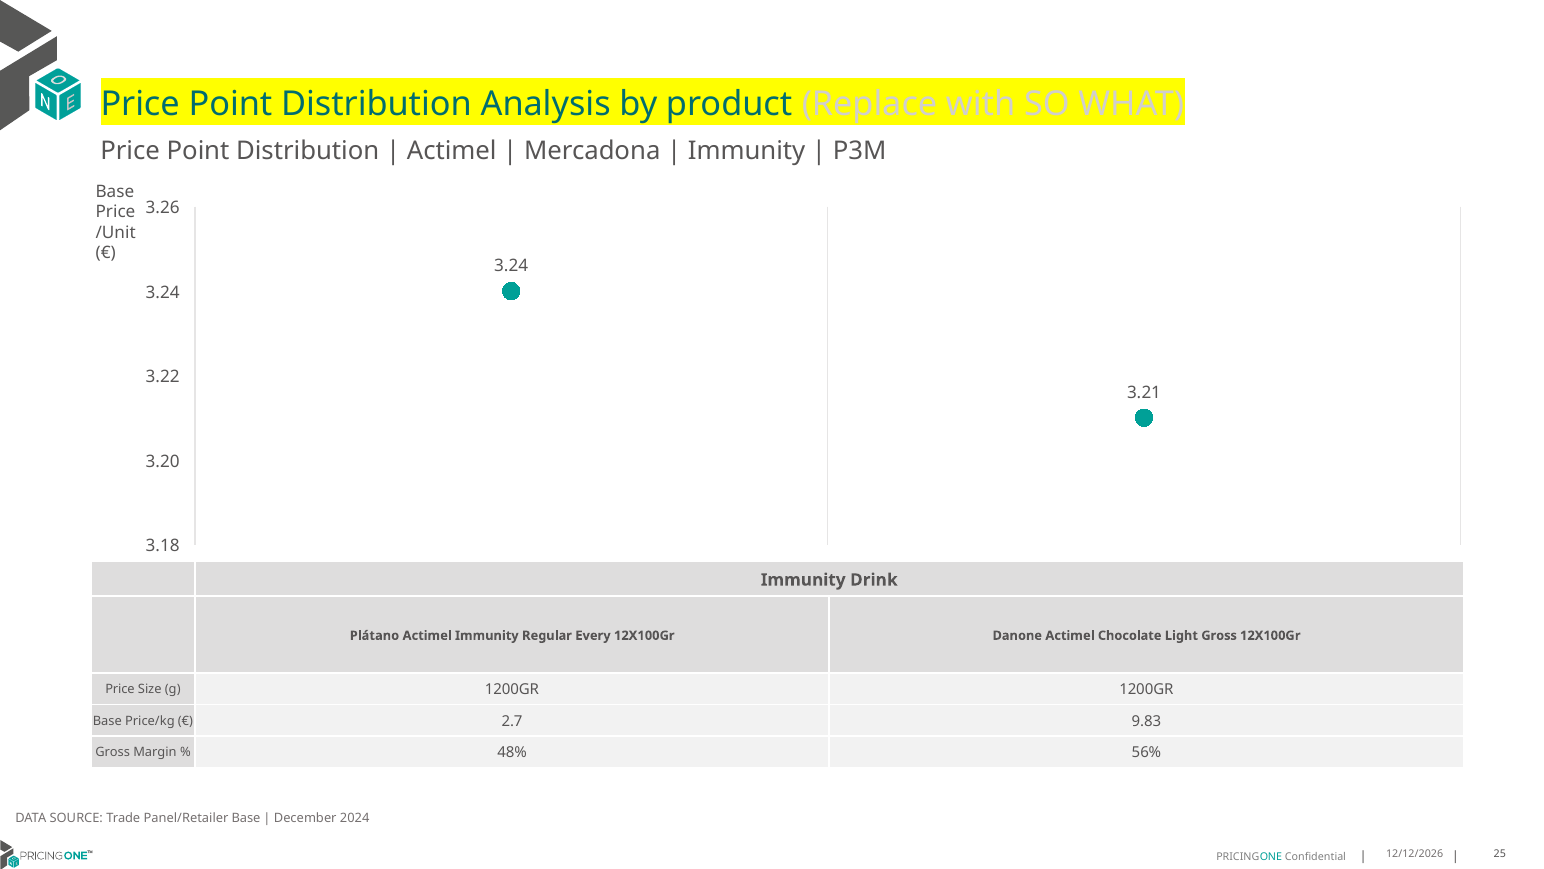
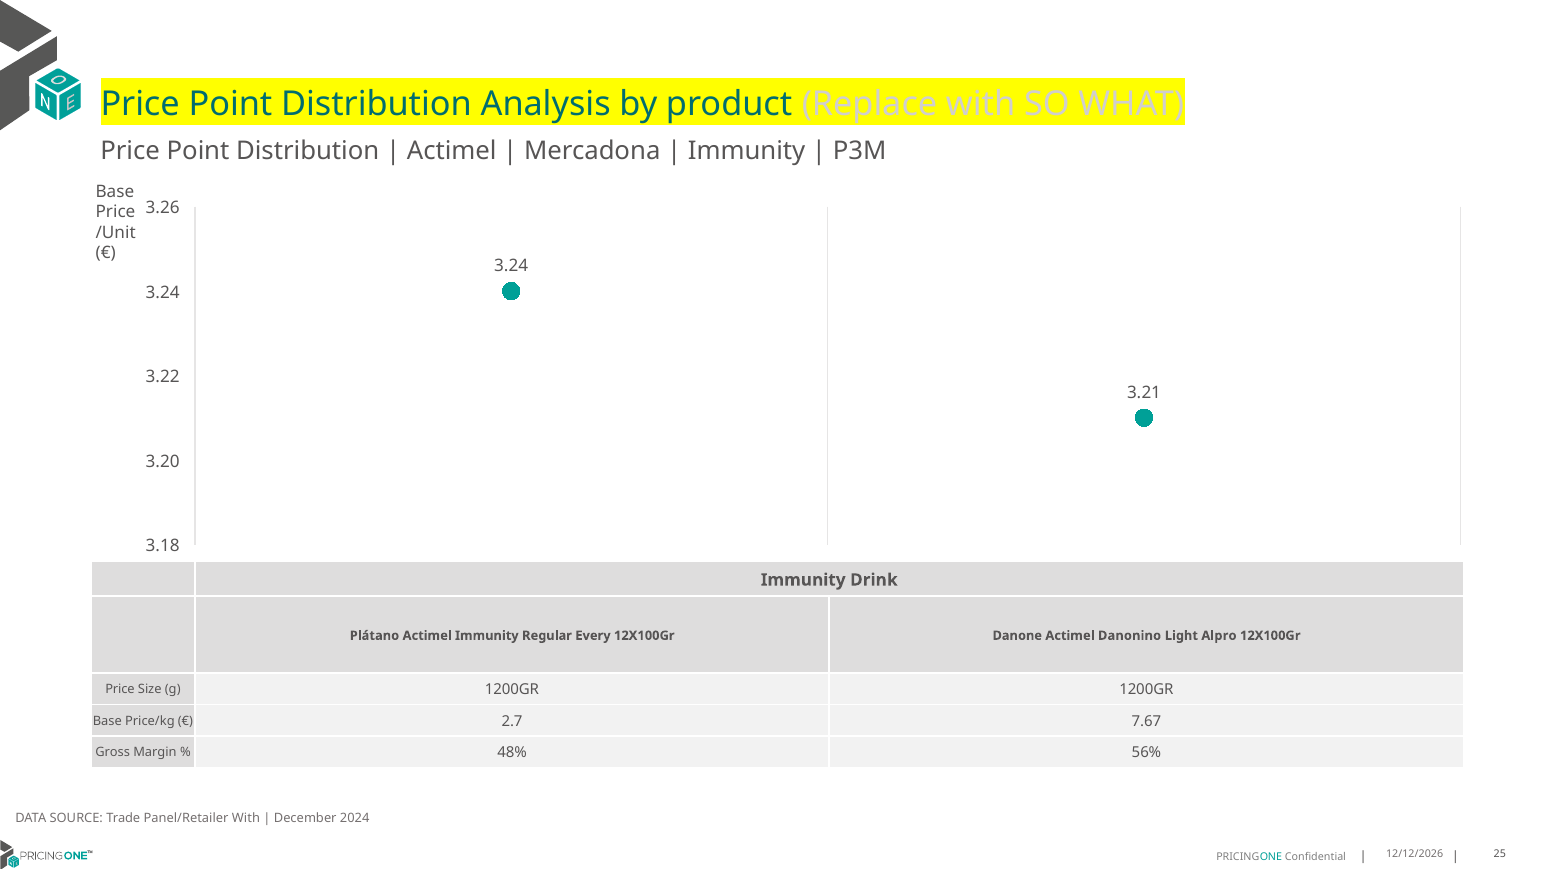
Chocolate: Chocolate -> Danonino
Light Gross: Gross -> Alpro
9.83: 9.83 -> 7.67
Panel/Retailer Base: Base -> With
